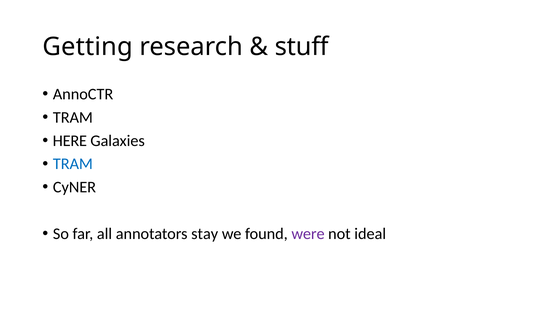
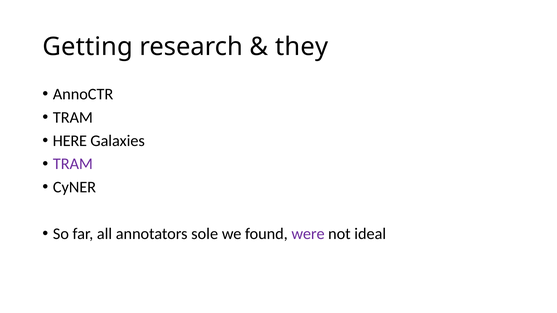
stuff: stuff -> they
TRAM at (73, 164) colour: blue -> purple
stay: stay -> sole
